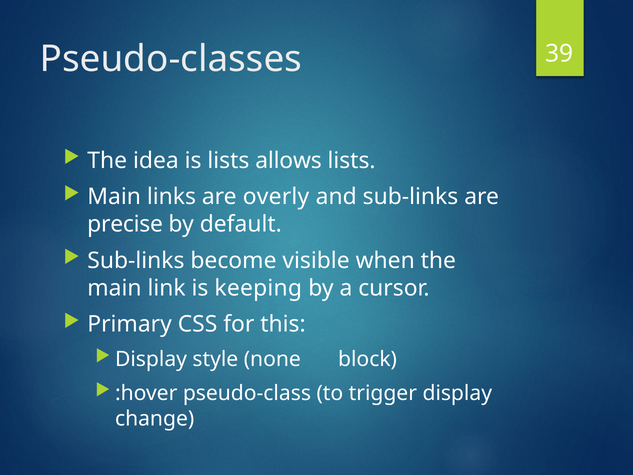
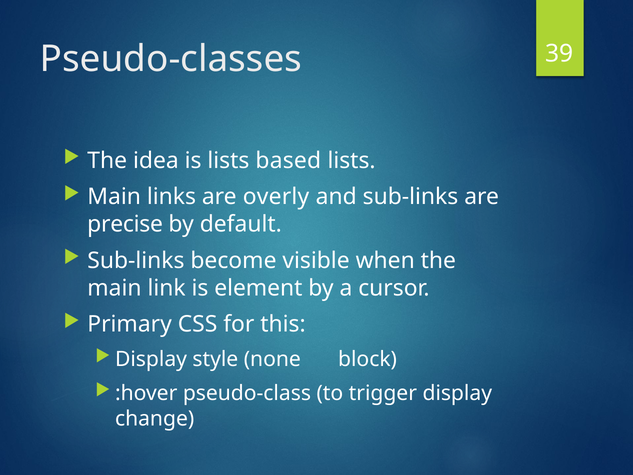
allows: allows -> based
keeping: keeping -> element
